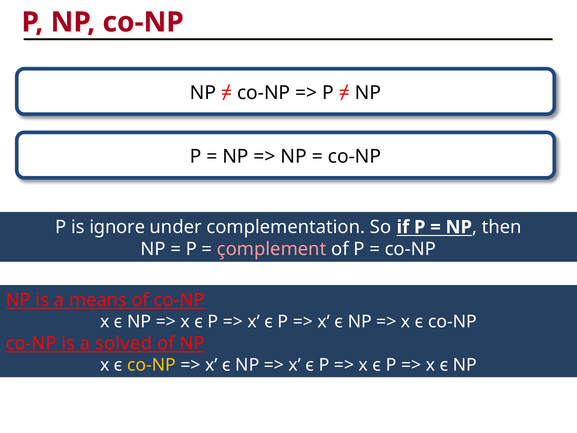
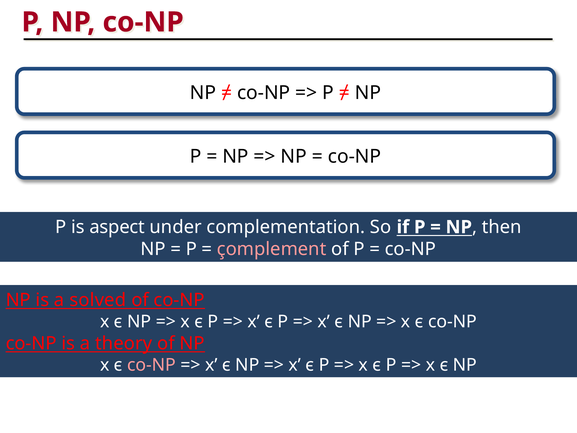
ignore: ignore -> aspect
means: means -> solved
solved: solved -> theory
co-NP at (152, 365) colour: yellow -> pink
